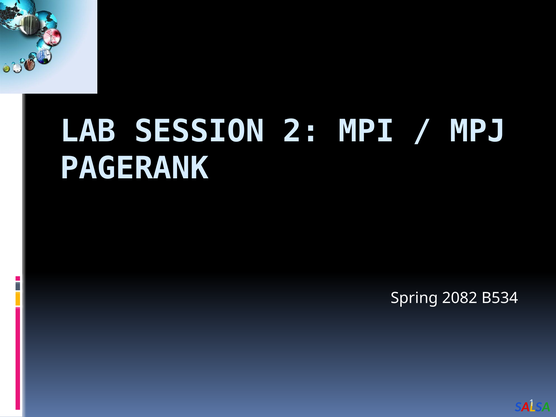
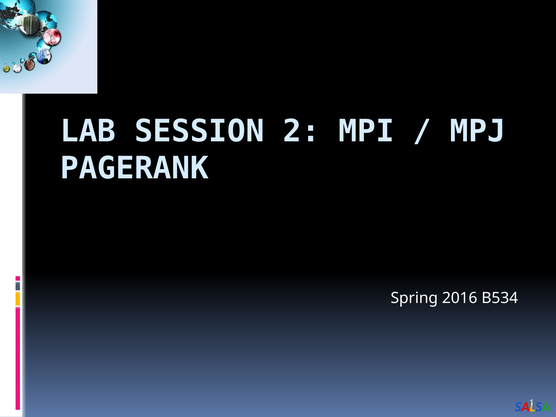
2082: 2082 -> 2016
